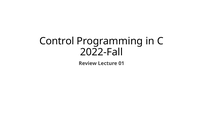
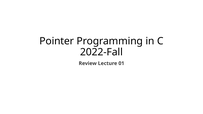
Control: Control -> Pointer
